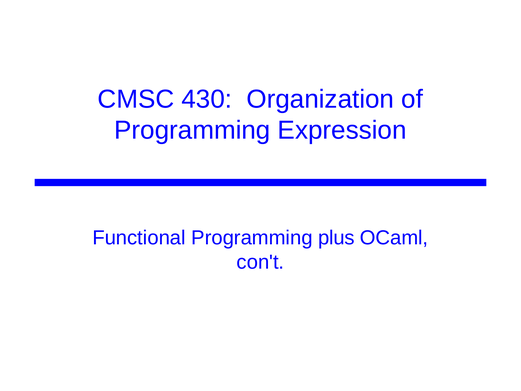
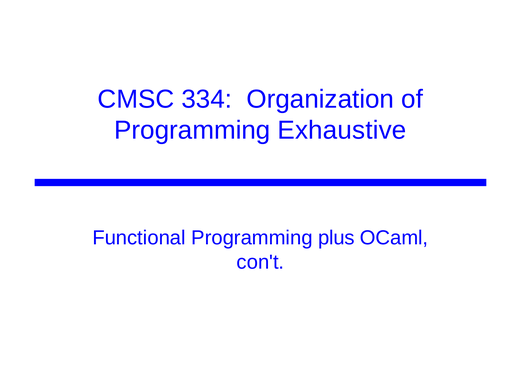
430: 430 -> 334
Expression: Expression -> Exhaustive
